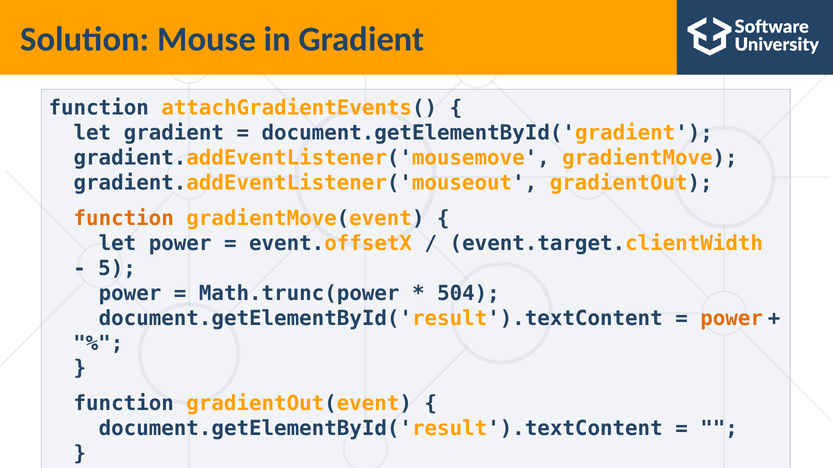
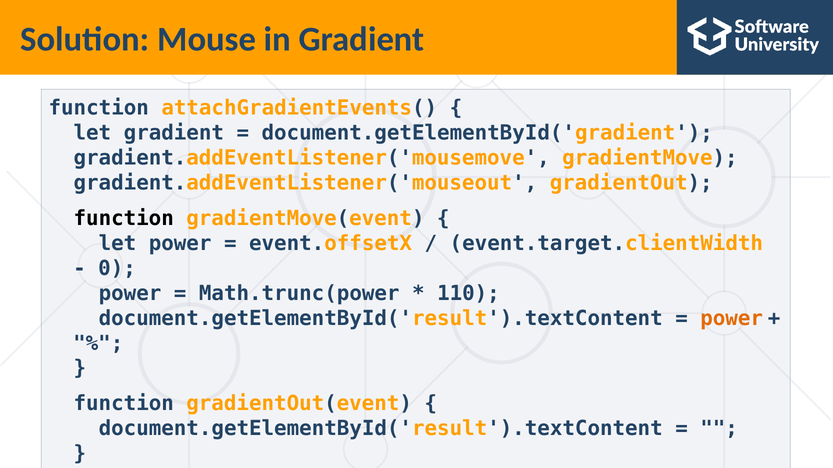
function at (124, 219) colour: orange -> black
5: 5 -> 0
504: 504 -> 110
